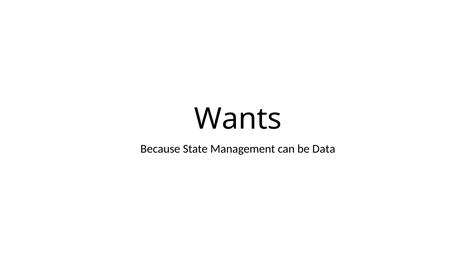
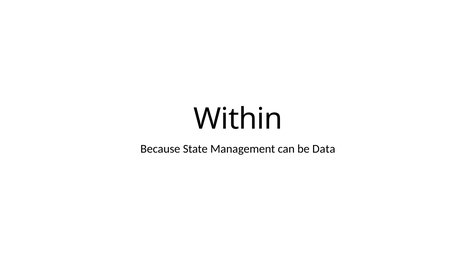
Wants: Wants -> Within
